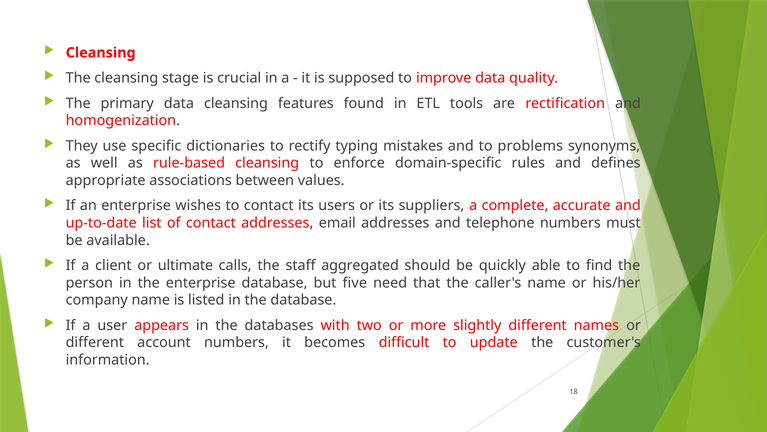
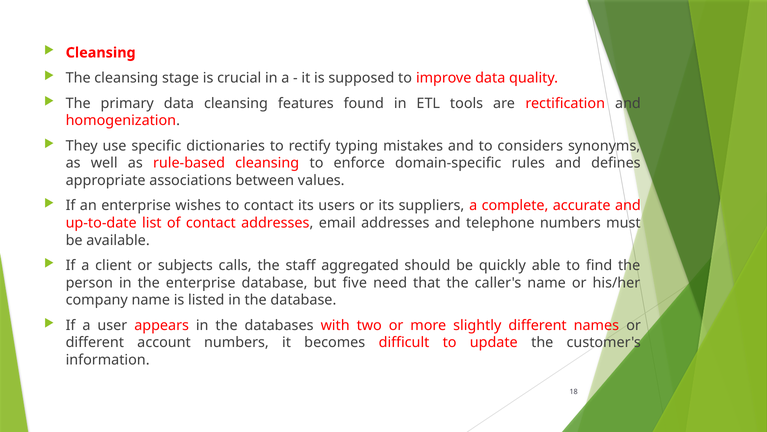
problems: problems -> considers
ultimate: ultimate -> subjects
